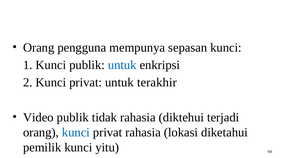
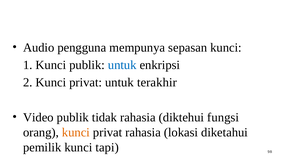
Orang at (39, 48): Orang -> Audio
terjadi: terjadi -> fungsi
kunci at (76, 133) colour: blue -> orange
yitu: yitu -> tapi
